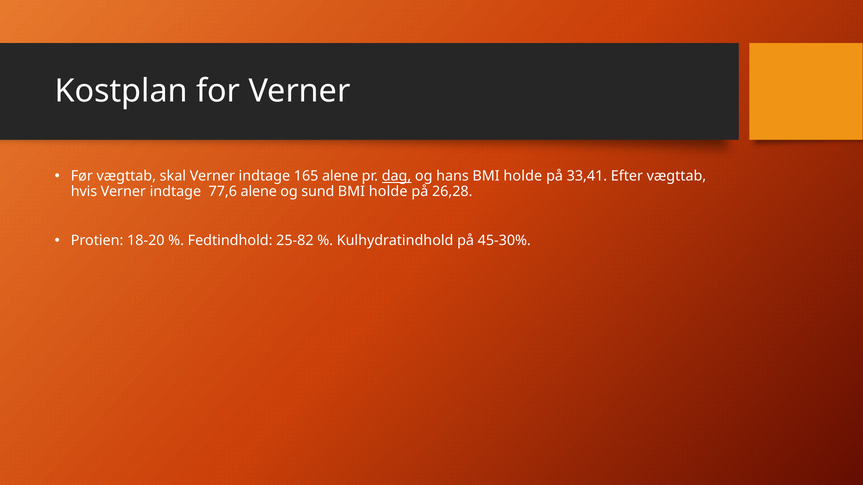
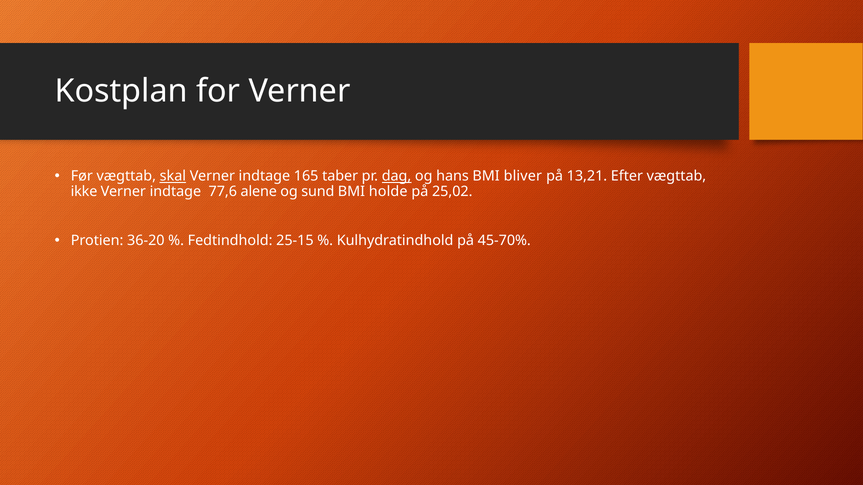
skal underline: none -> present
165 alene: alene -> taber
hans BMI holde: holde -> bliver
33,41: 33,41 -> 13,21
hvis: hvis -> ikke
26,28: 26,28 -> 25,02
18-20: 18-20 -> 36-20
25-82: 25-82 -> 25-15
45-30%: 45-30% -> 45-70%
